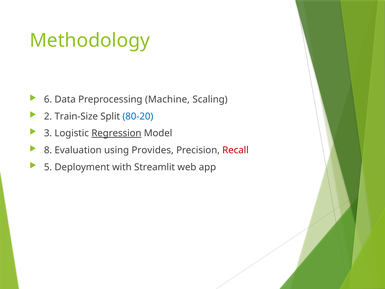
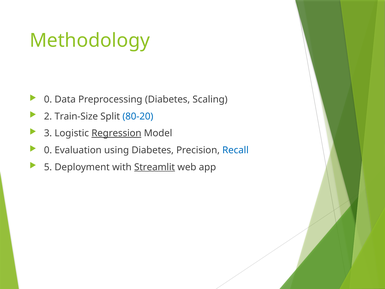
6 at (48, 99): 6 -> 0
Preprocessing Machine: Machine -> Diabetes
8 at (48, 150): 8 -> 0
using Provides: Provides -> Diabetes
Recall colour: red -> blue
Streamlit underline: none -> present
